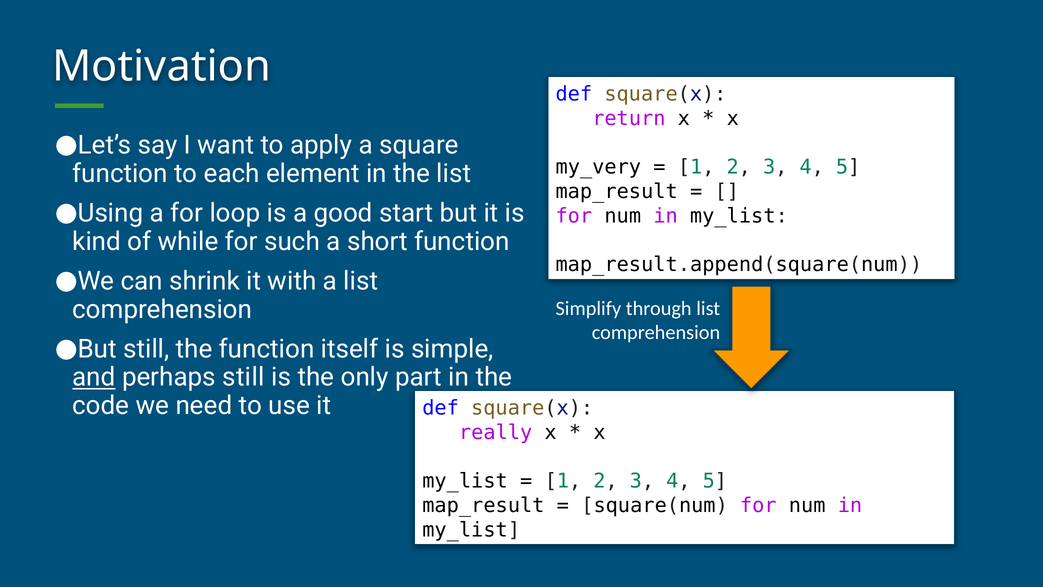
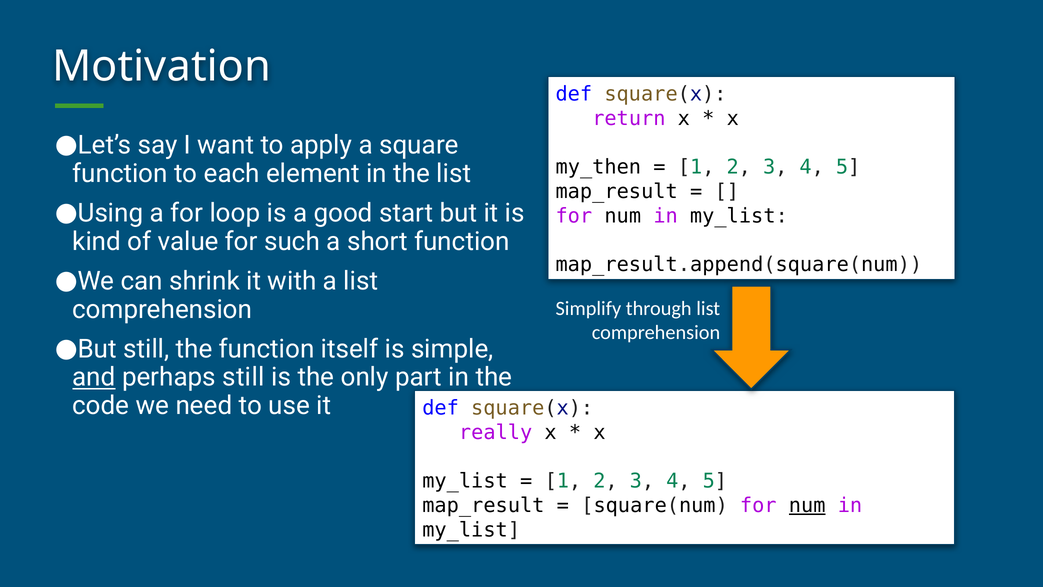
my_very: my_very -> my_then
while: while -> value
num at (807, 505) underline: none -> present
